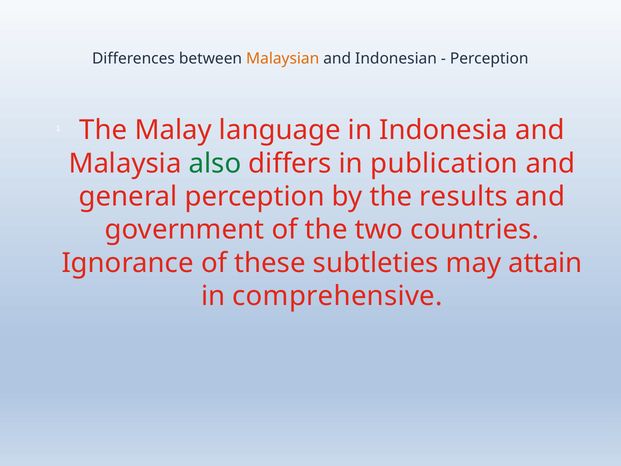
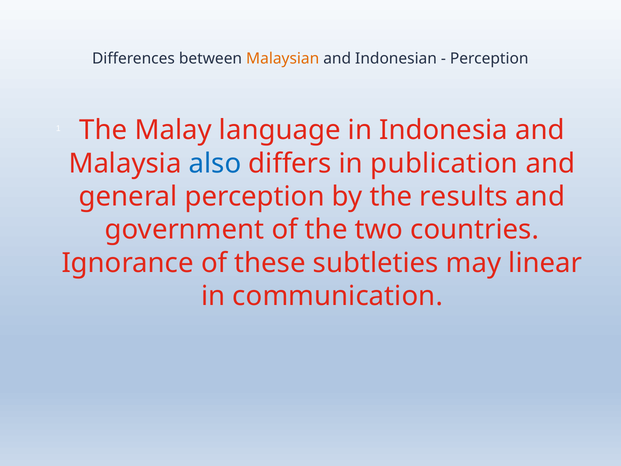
also colour: green -> blue
attain: attain -> linear
comprehensive: comprehensive -> communication
